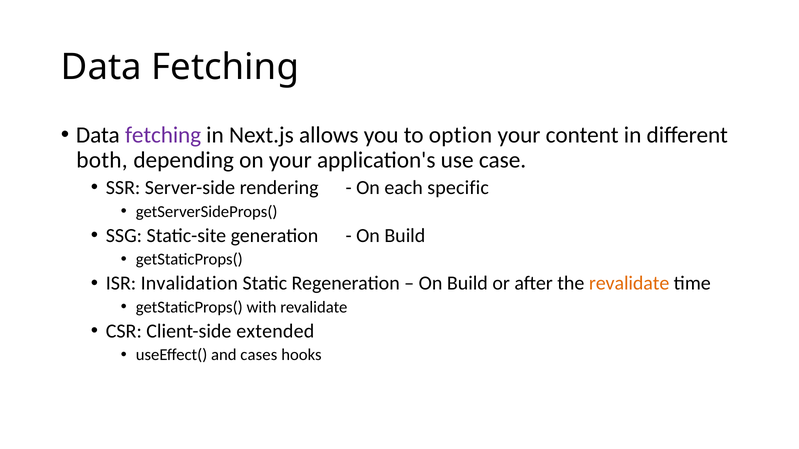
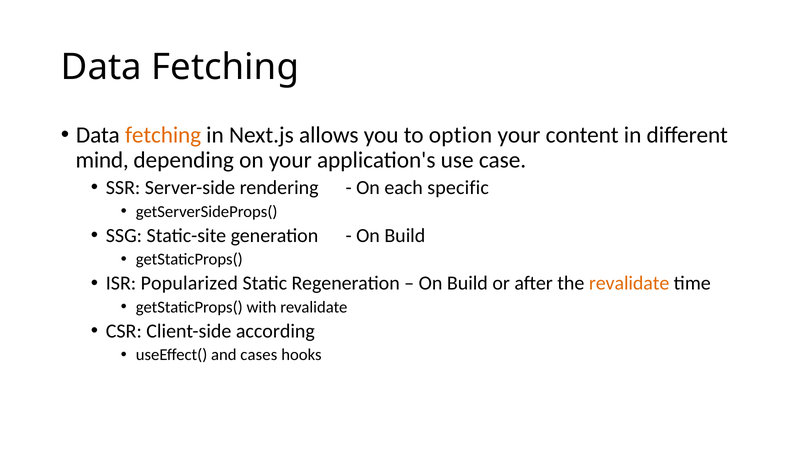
fetching at (163, 135) colour: purple -> orange
both: both -> mind
Invalidation: Invalidation -> Popularized
extended: extended -> according
